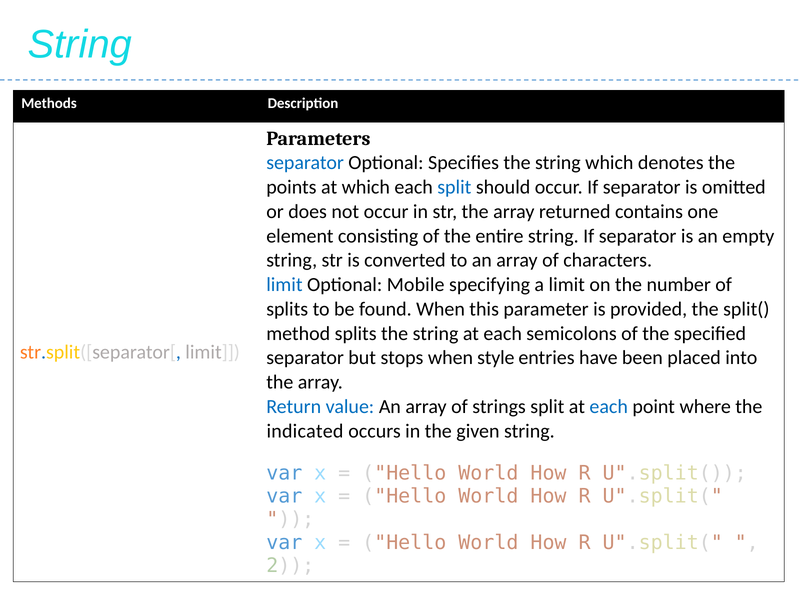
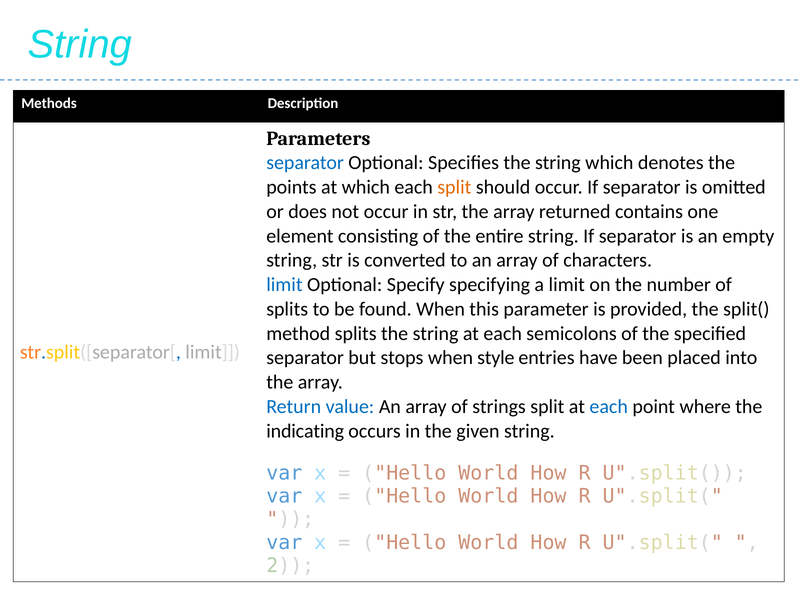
split at (454, 187) colour: blue -> orange
Mobile: Mobile -> Specify
indicated: indicated -> indicating
